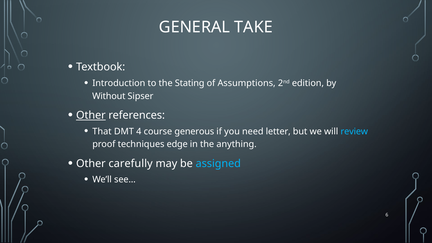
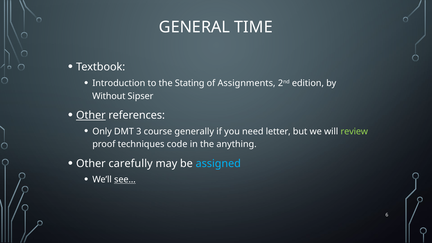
TAKE: TAKE -> TIME
Assumptions: Assumptions -> Assignments
That: That -> Only
4: 4 -> 3
generous: generous -> generally
review colour: light blue -> light green
edge: edge -> code
see… underline: none -> present
